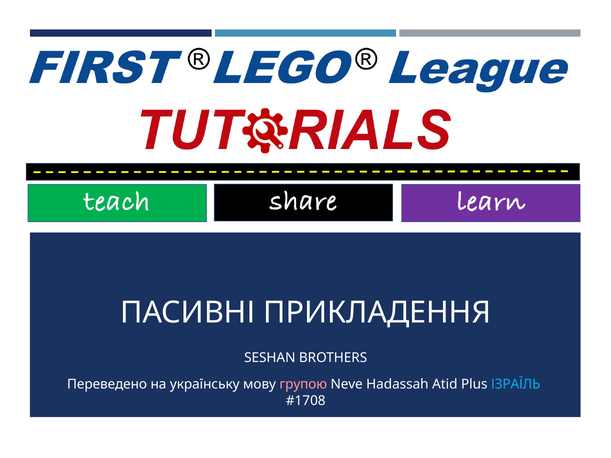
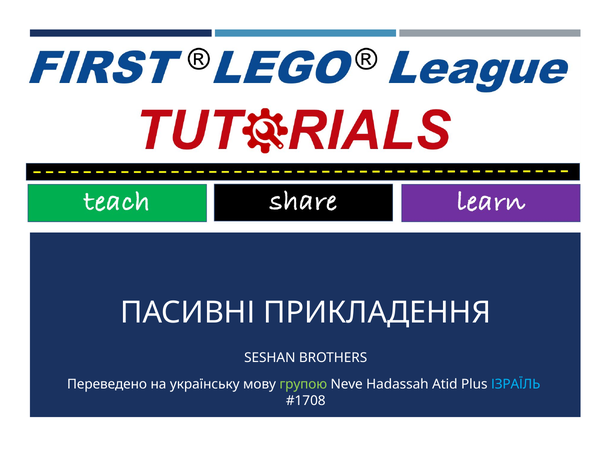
групою colour: pink -> light green
